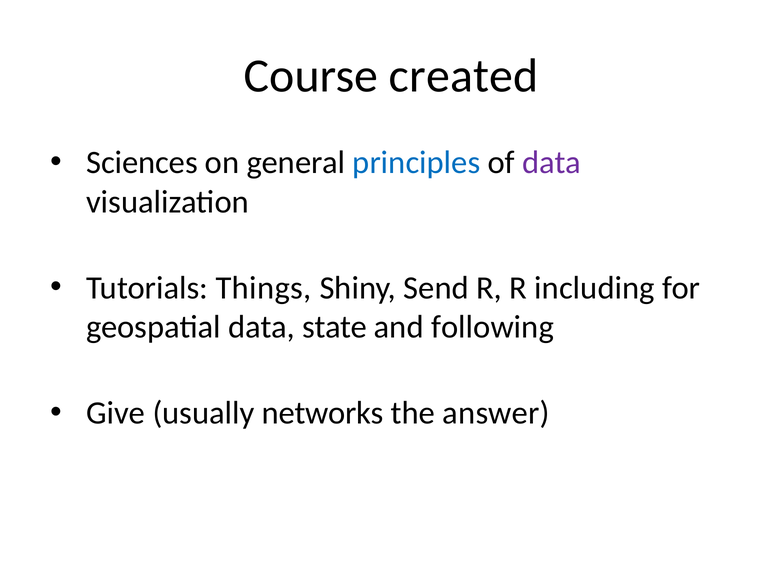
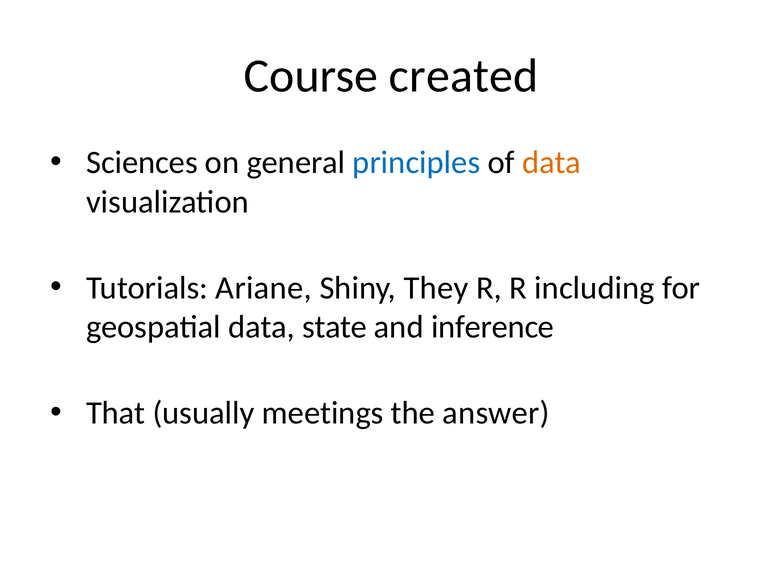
data at (552, 163) colour: purple -> orange
Things: Things -> Ariane
Send: Send -> They
following: following -> inference
Give: Give -> That
networks: networks -> meetings
